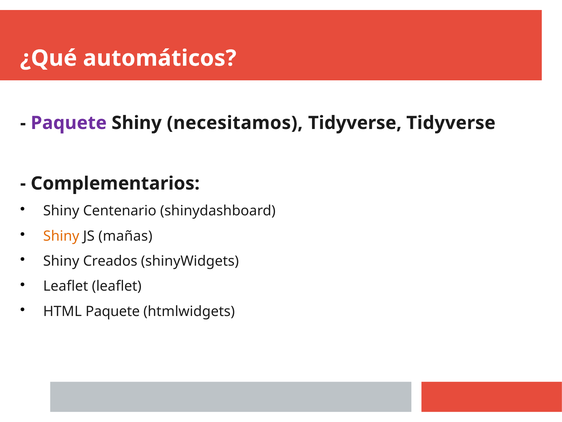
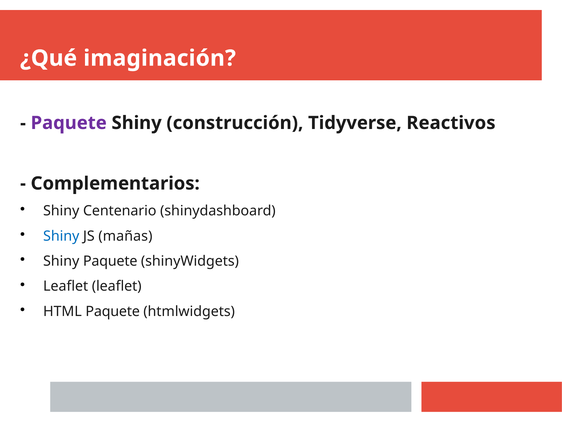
automáticos: automáticos -> imaginación
necesitamos: necesitamos -> construcción
Tidyverse Tidyverse: Tidyverse -> Reactivos
Shiny at (61, 236) colour: orange -> blue
Shiny Creados: Creados -> Paquete
